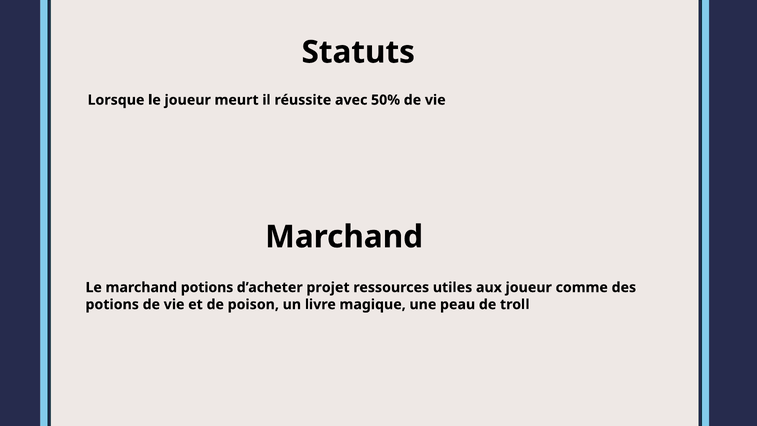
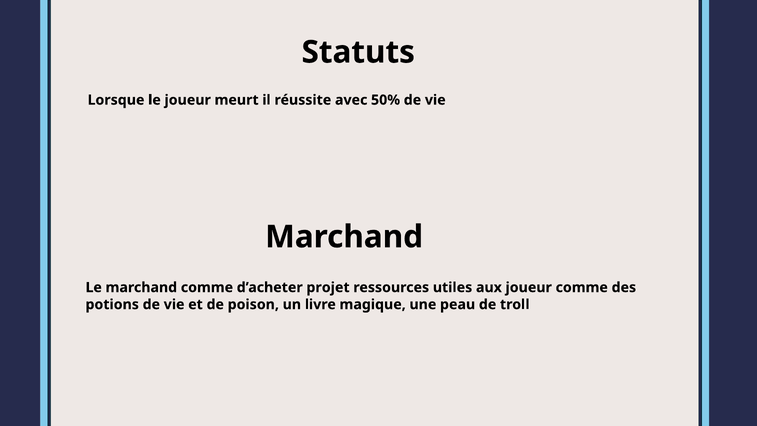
marchand potions: potions -> comme
